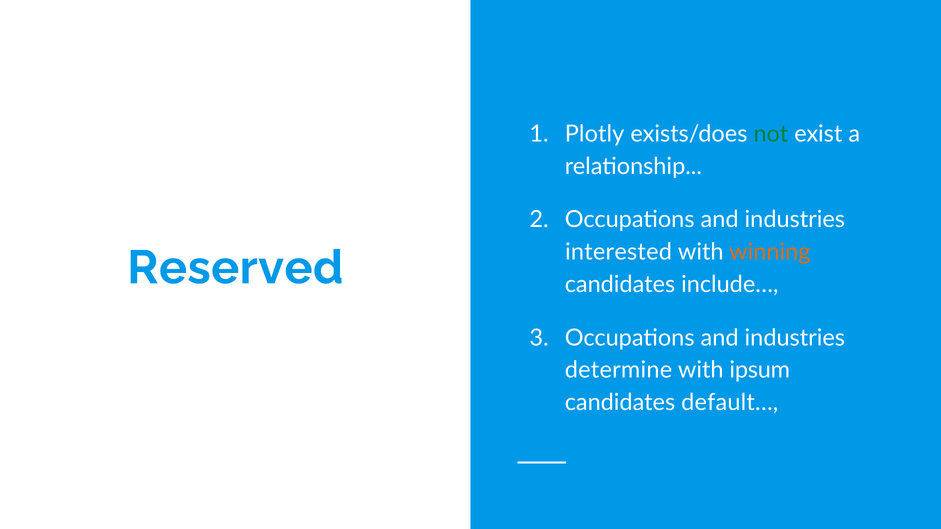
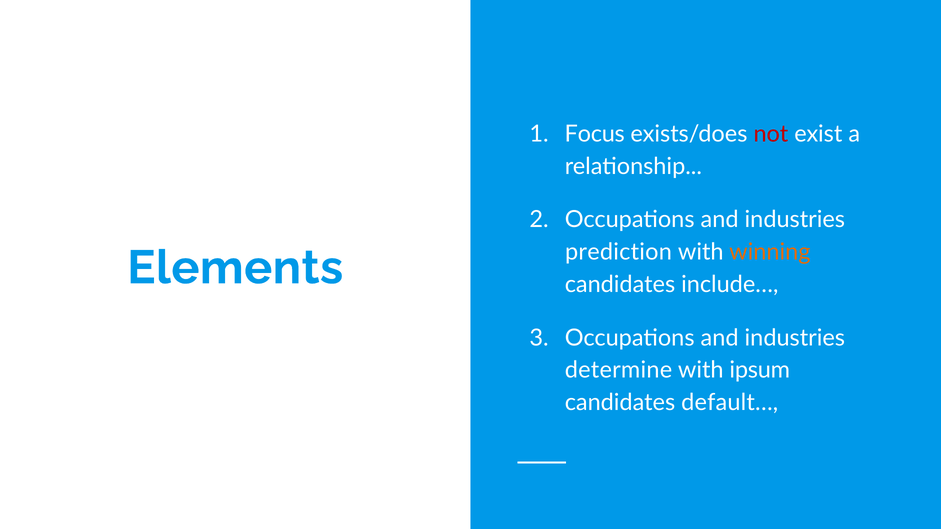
Plotly: Plotly -> Focus
not colour: green -> red
interested: interested -> prediction
Reserved: Reserved -> Elements
